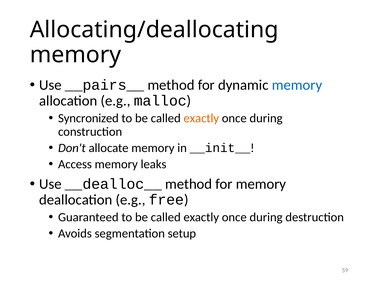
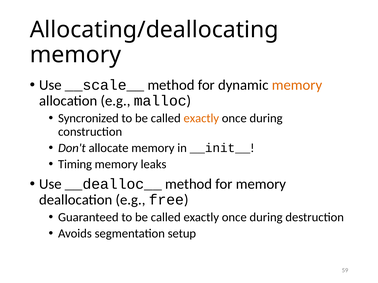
__pairs__: __pairs__ -> __scale__
memory at (297, 85) colour: blue -> orange
Access: Access -> Timing
